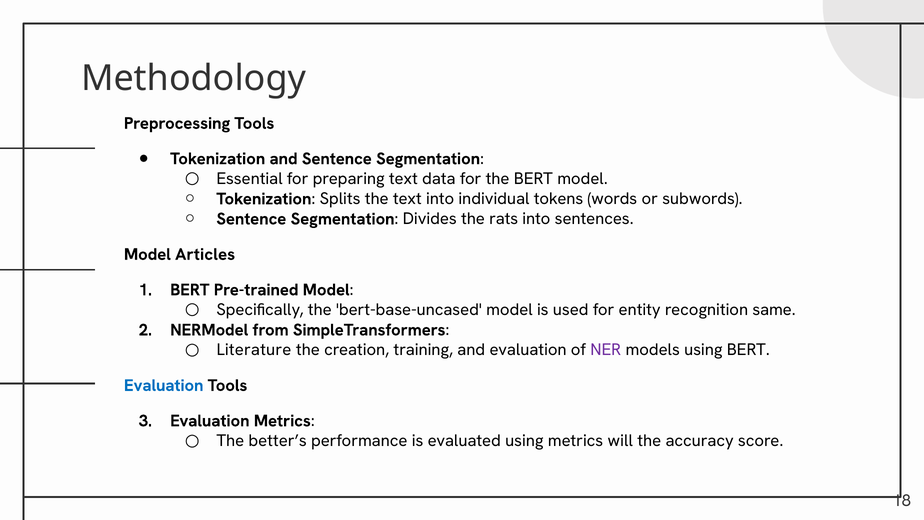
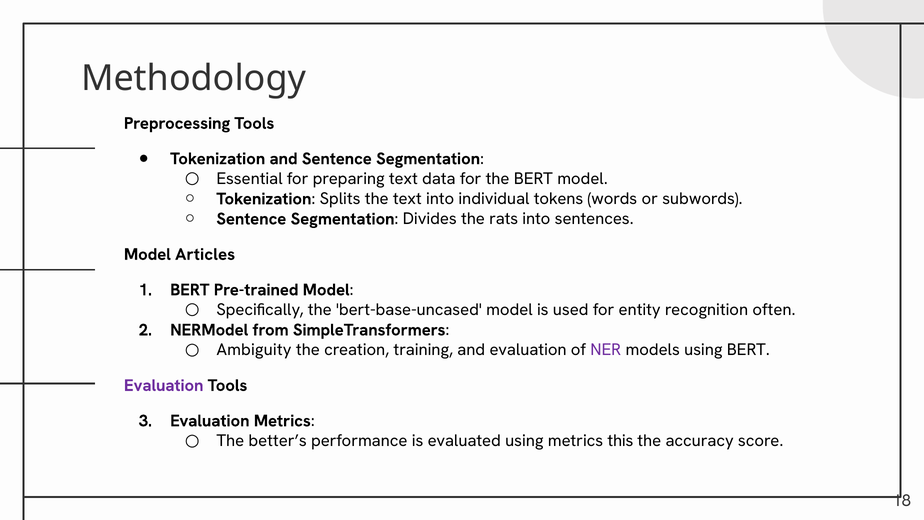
same: same -> often
Literature: Literature -> Ambiguity
Evaluation at (164, 385) colour: blue -> purple
will: will -> this
